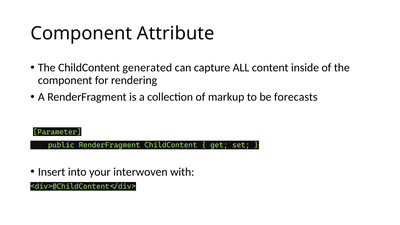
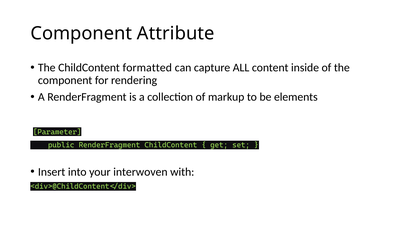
generated: generated -> formatted
forecasts: forecasts -> elements
